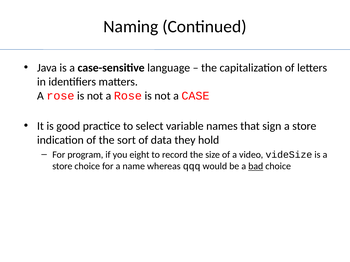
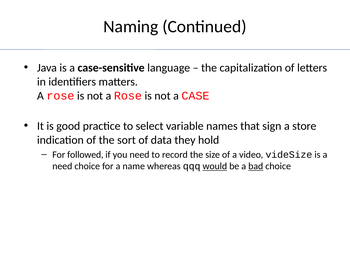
program: program -> followed
you eight: eight -> need
store at (62, 167): store -> need
would underline: none -> present
